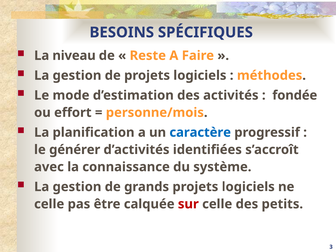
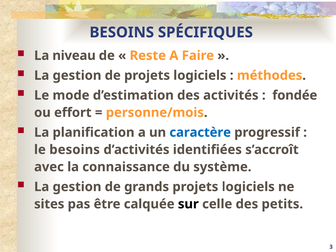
le générer: générer -> besoins
celle at (49, 204): celle -> sites
sur colour: red -> black
